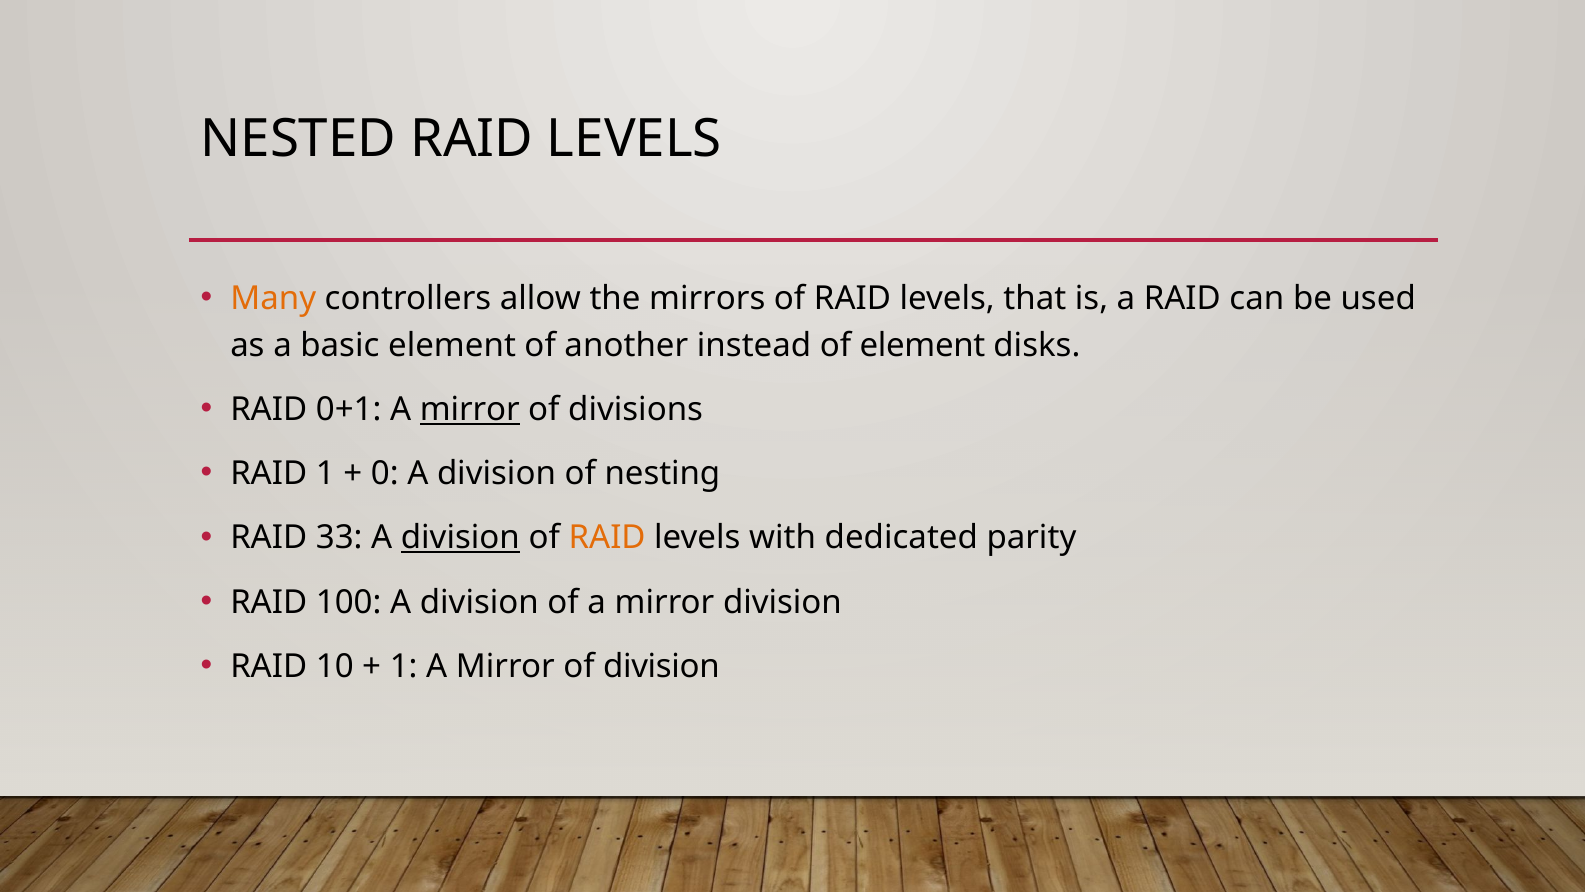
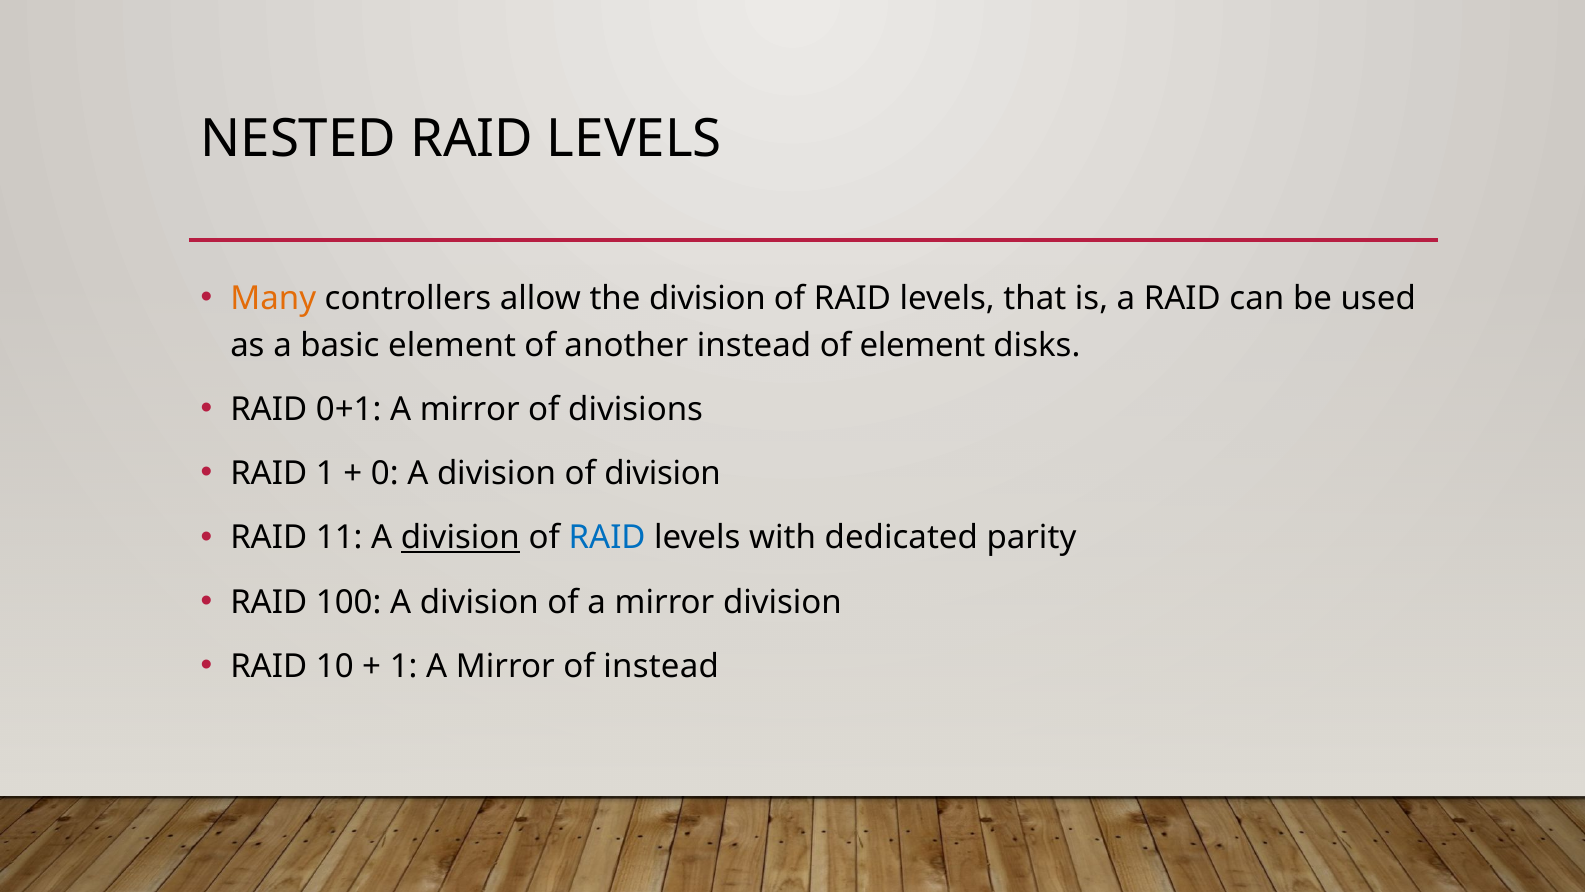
the mirrors: mirrors -> division
mirror at (470, 410) underline: present -> none
of nesting: nesting -> division
33: 33 -> 11
RAID at (607, 538) colour: orange -> blue
of division: division -> instead
